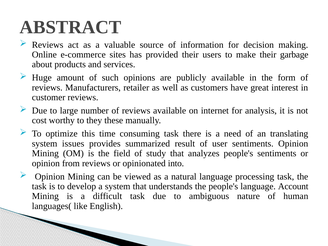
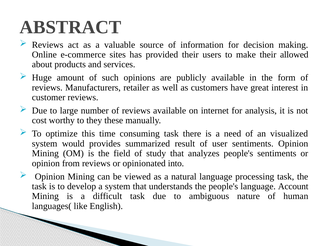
garbage: garbage -> allowed
translating: translating -> visualized
issues: issues -> would
